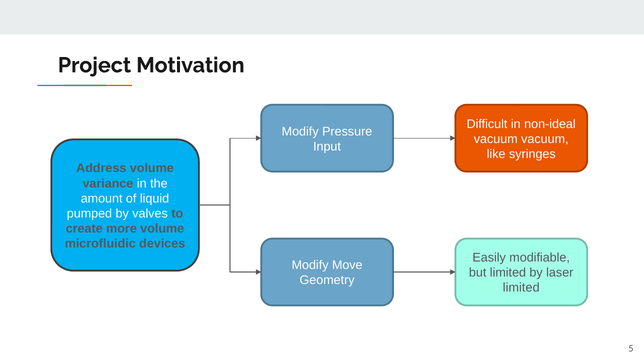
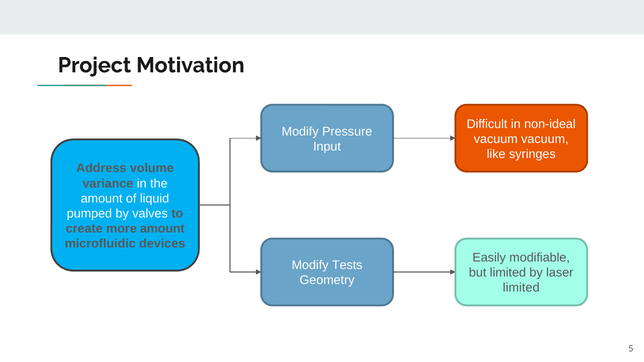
more volume: volume -> amount
Move: Move -> Tests
